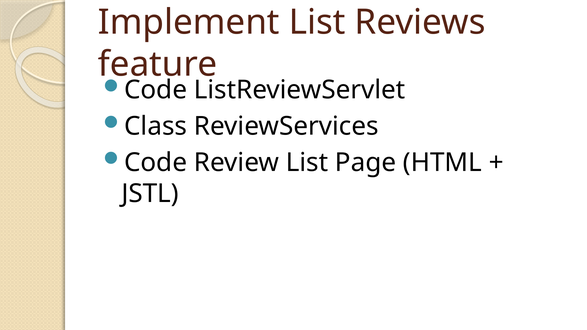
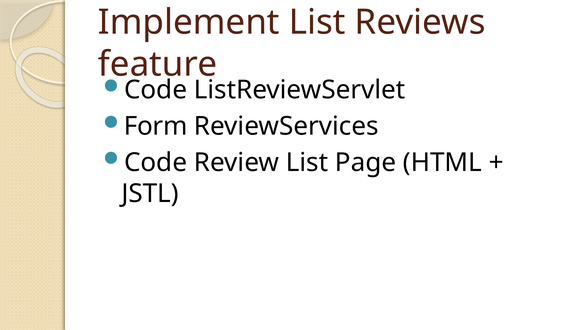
Class: Class -> Form
